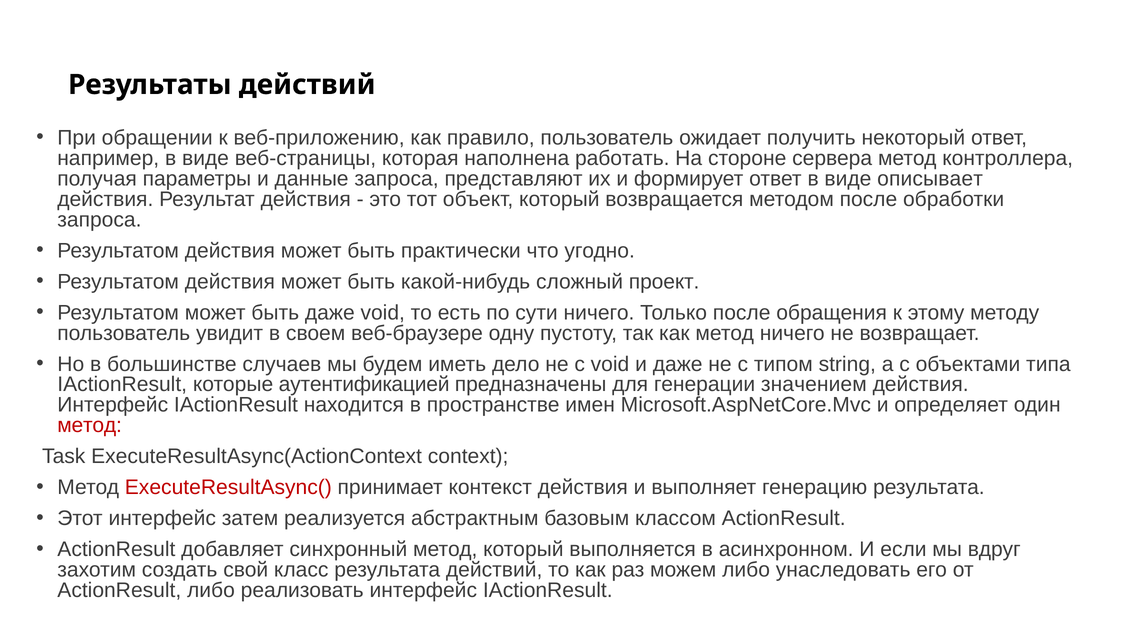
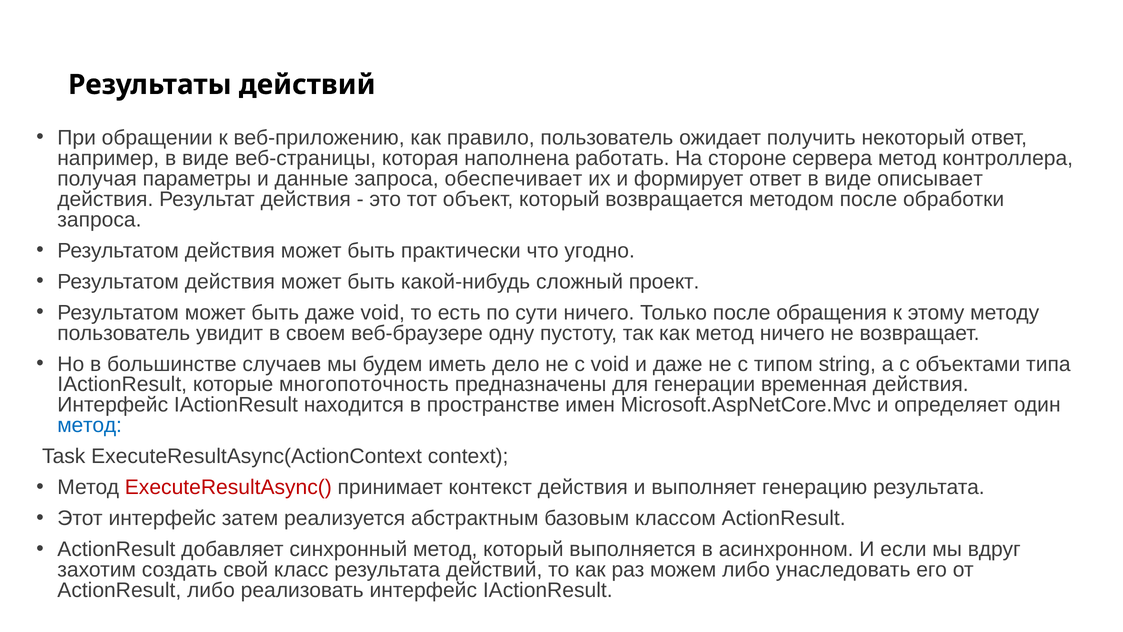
представляют: представляют -> обеспечивает
аутентификацией: аутентификацией -> многопоточность
значением: значением -> временная
метод at (90, 425) colour: red -> blue
